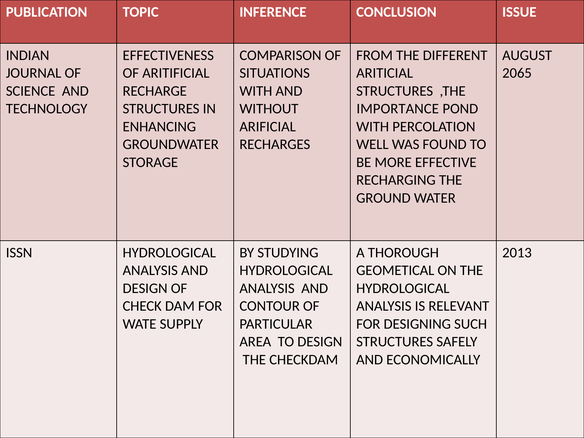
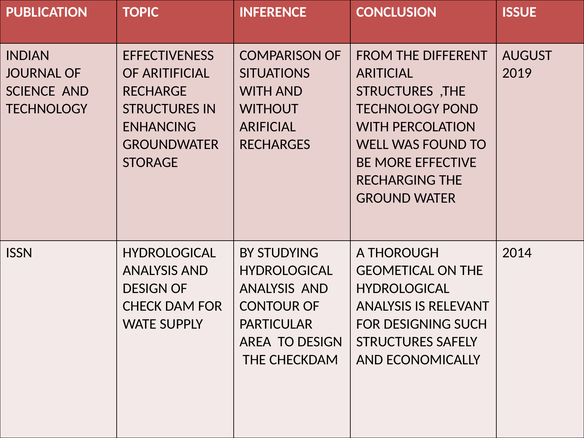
2065: 2065 -> 2019
IMPORTANCE at (398, 109): IMPORTANCE -> TECHNOLOGY
2013: 2013 -> 2014
